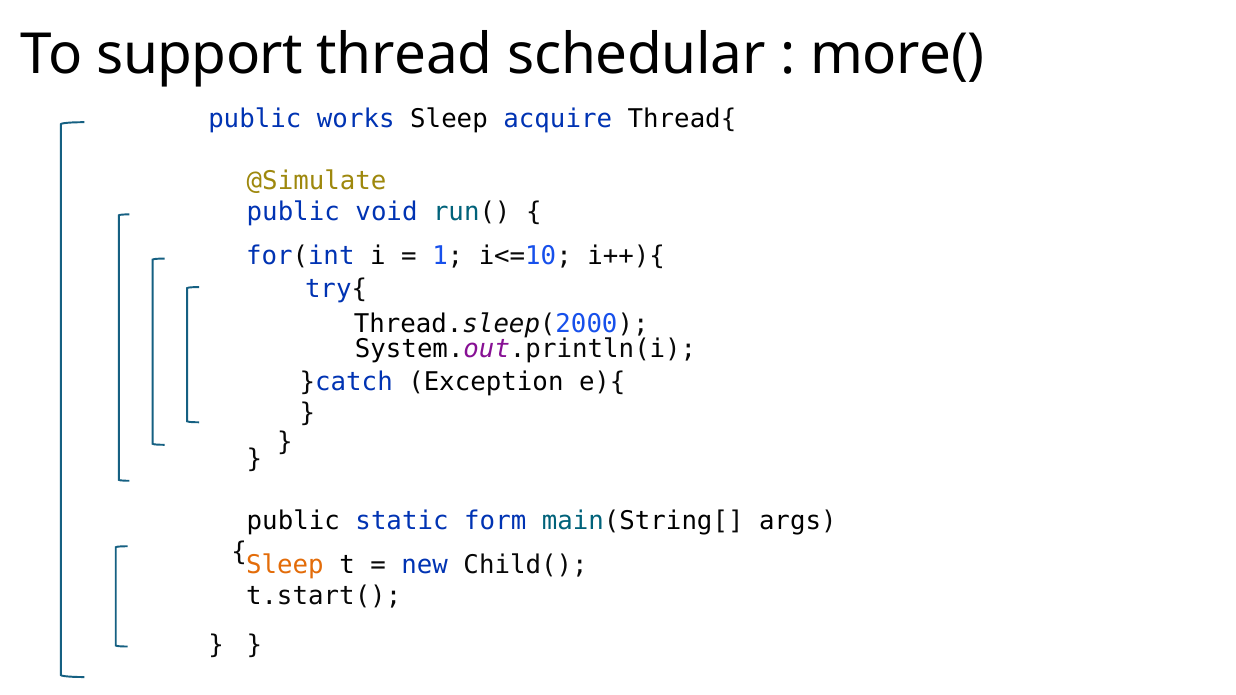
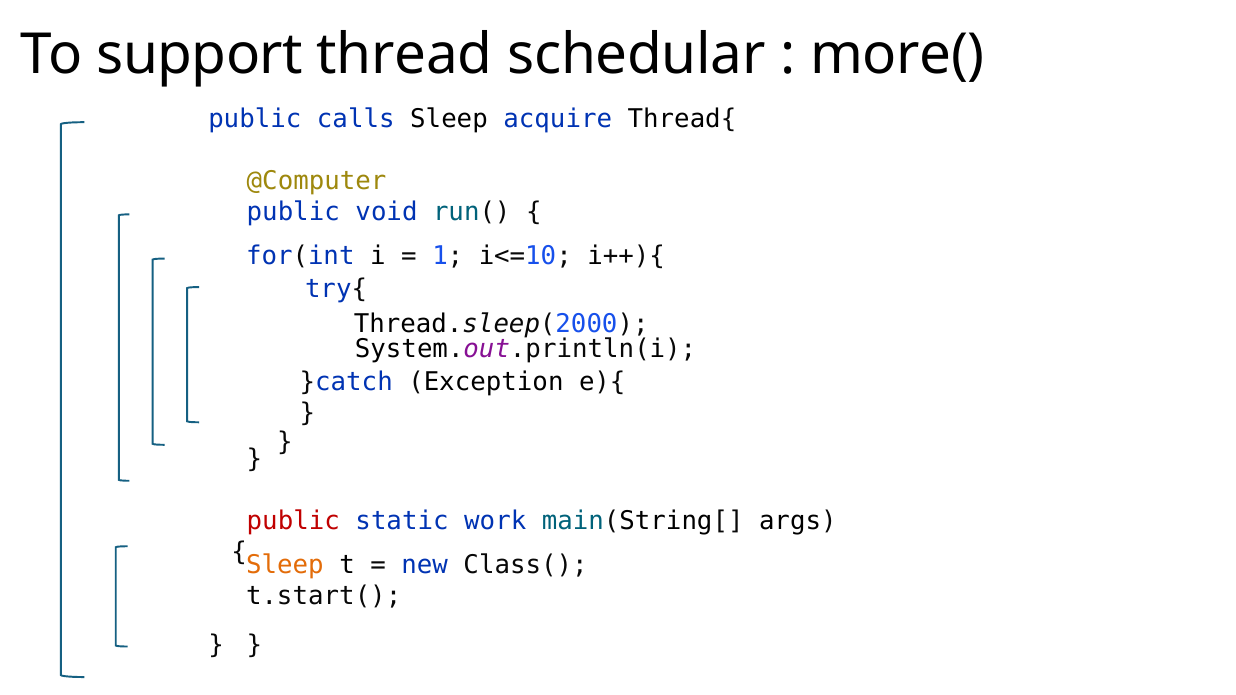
works: works -> calls
@Simulate: @Simulate -> @Computer
public at (293, 521) colour: black -> red
form: form -> work
Child(: Child( -> Class(
